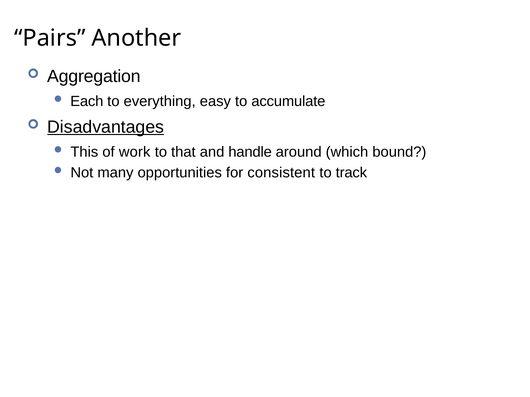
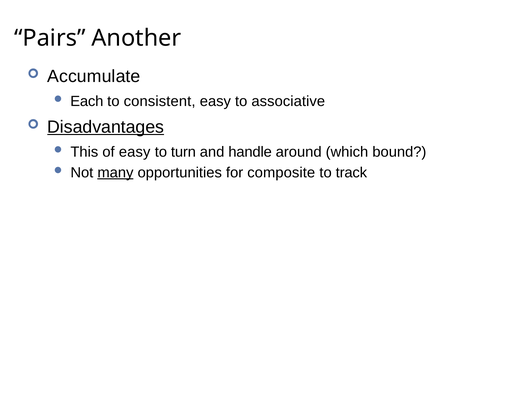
Aggregation: Aggregation -> Accumulate
everything: everything -> consistent
accumulate: accumulate -> associative
of work: work -> easy
that: that -> turn
many underline: none -> present
consistent: consistent -> composite
